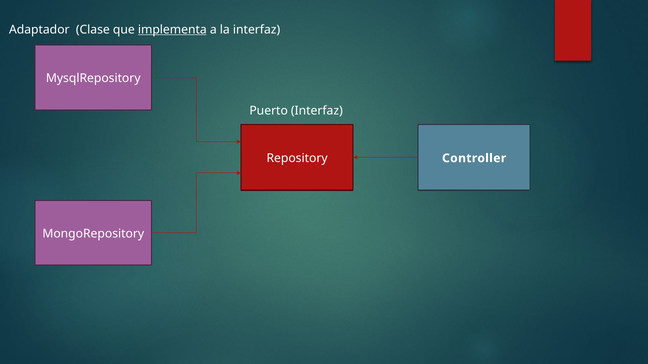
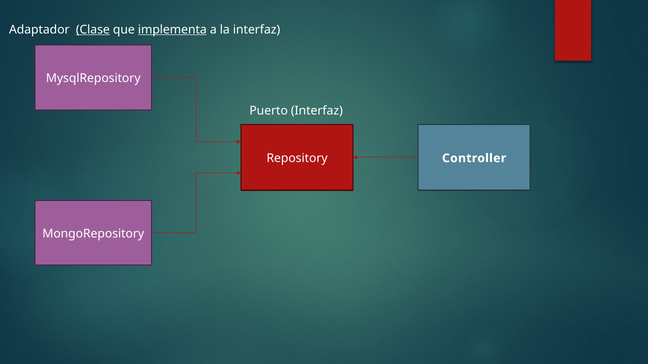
Clase underline: none -> present
